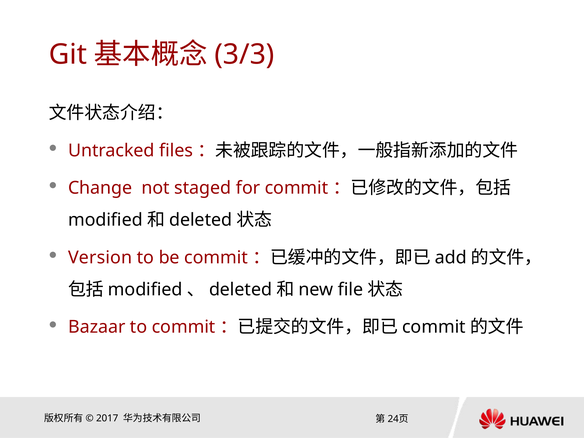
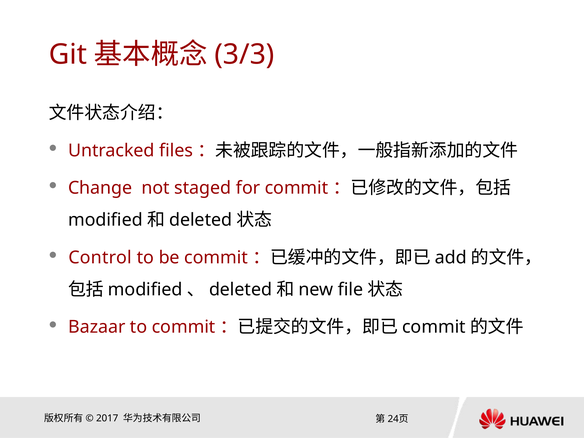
Version: Version -> Control
